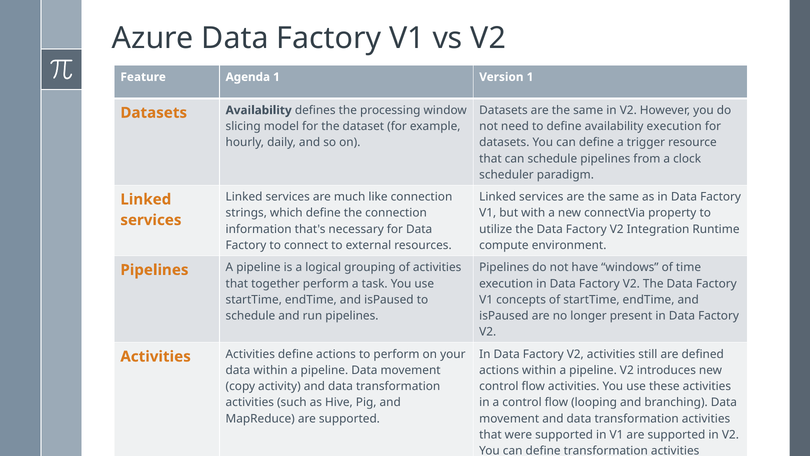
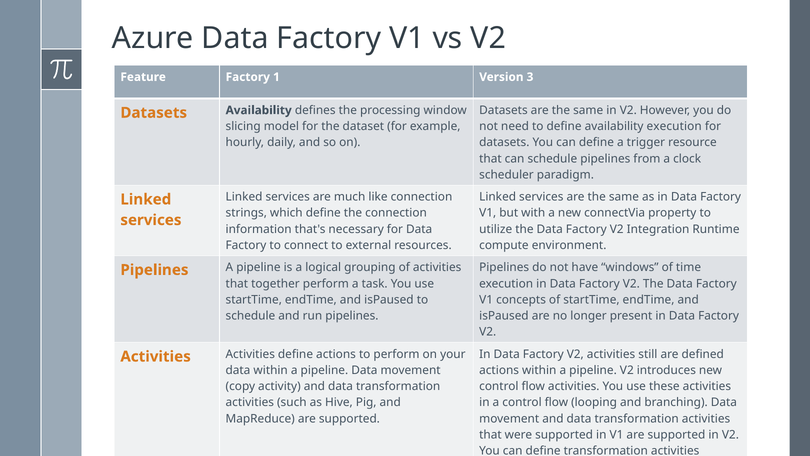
Feature Agenda: Agenda -> Factory
Version 1: 1 -> 3
